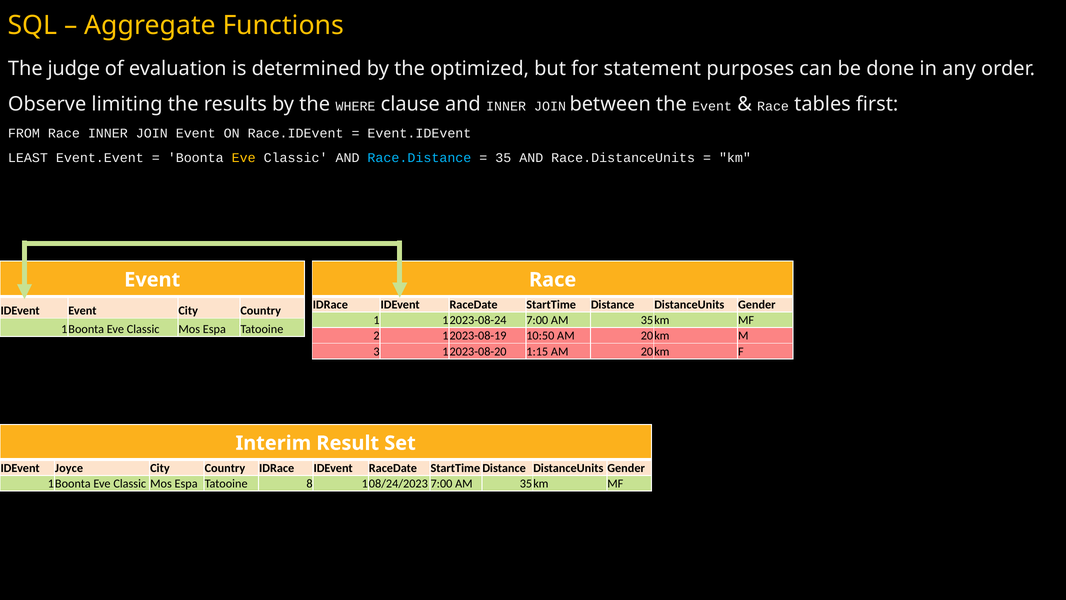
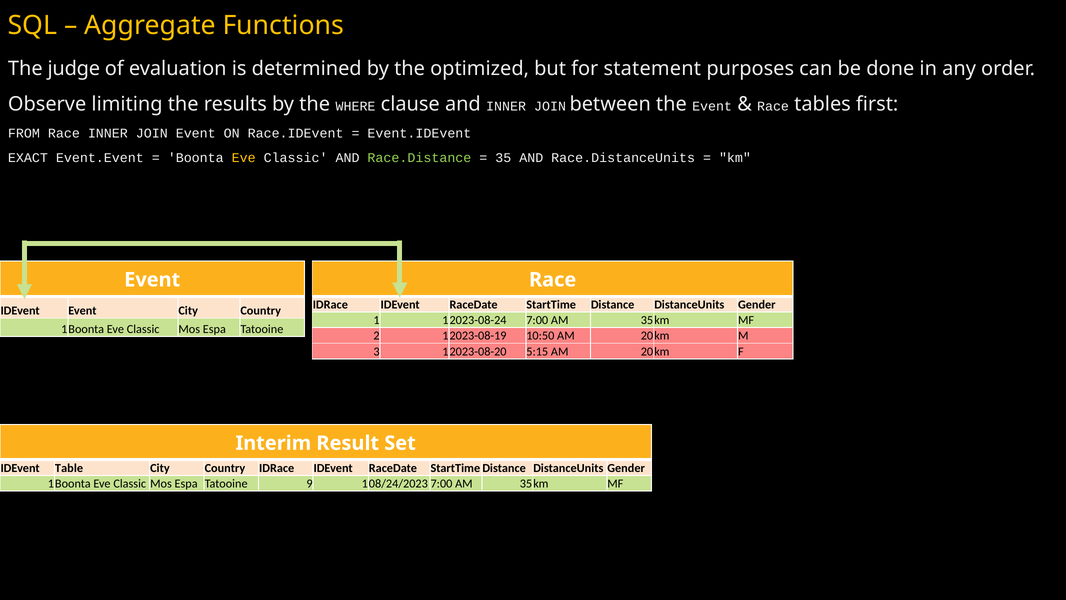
LEAST: LEAST -> EXACT
Race.Distance colour: light blue -> light green
1:15: 1:15 -> 5:15
Joyce: Joyce -> Table
8: 8 -> 9
